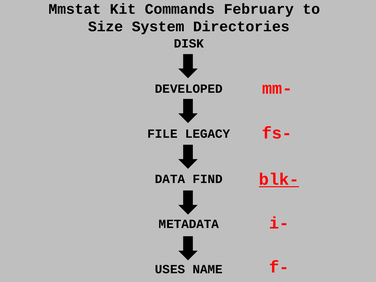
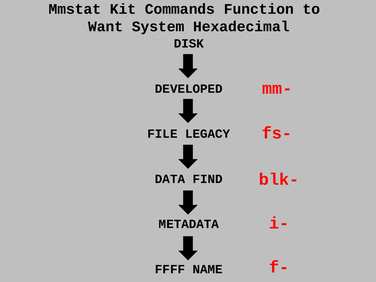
February: February -> Function
Size: Size -> Want
Directories: Directories -> Hexadecimal
blk- underline: present -> none
USES: USES -> FFFF
